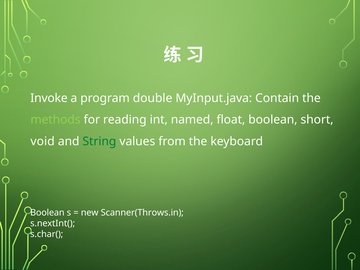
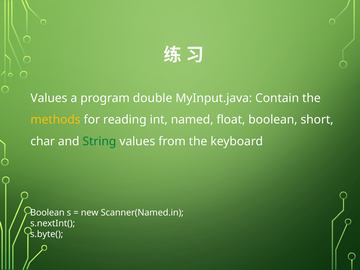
Invoke at (49, 98): Invoke -> Values
methods colour: light green -> yellow
void: void -> char
Scanner(Throws.in: Scanner(Throws.in -> Scanner(Named.in
s.char(: s.char( -> s.byte(
